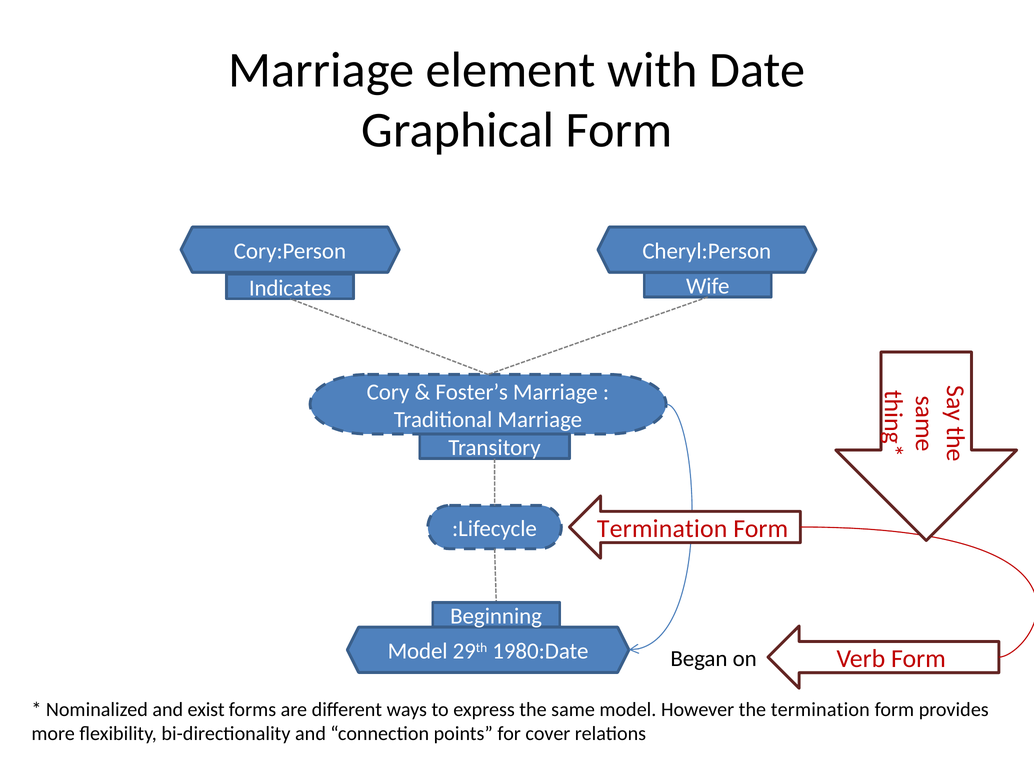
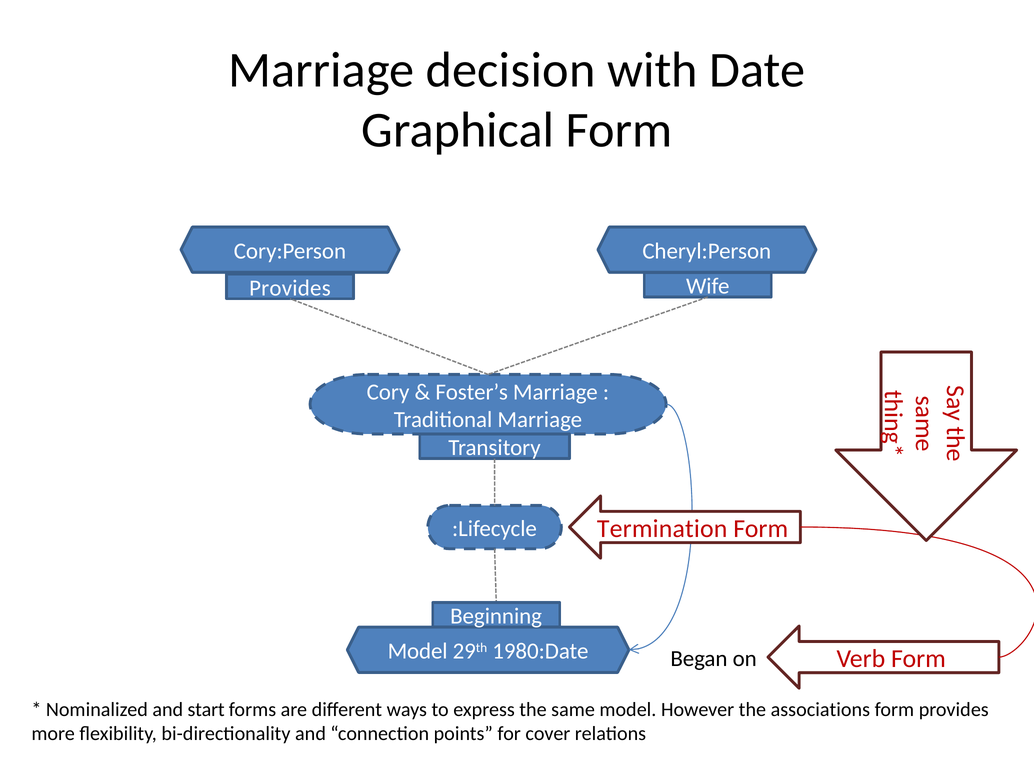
element: element -> decision
Indicates at (290, 288): Indicates -> Provides
exist: exist -> start
the termination: termination -> associations
